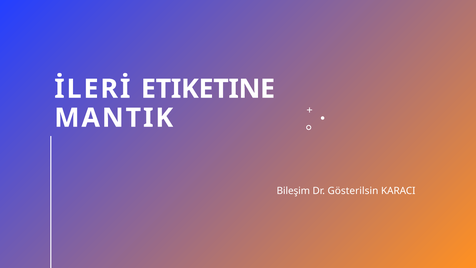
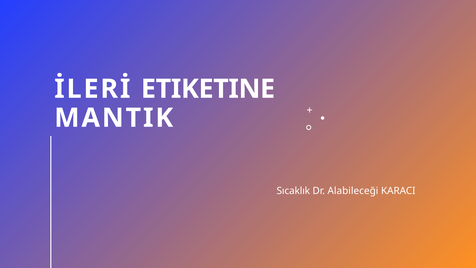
Bileşim: Bileşim -> Sıcaklık
Gösterilsin: Gösterilsin -> Alabileceği
